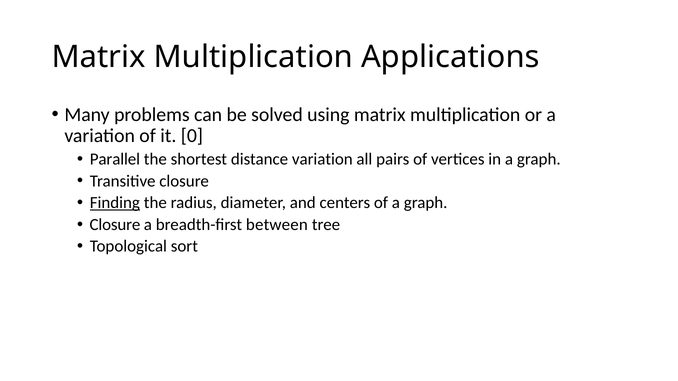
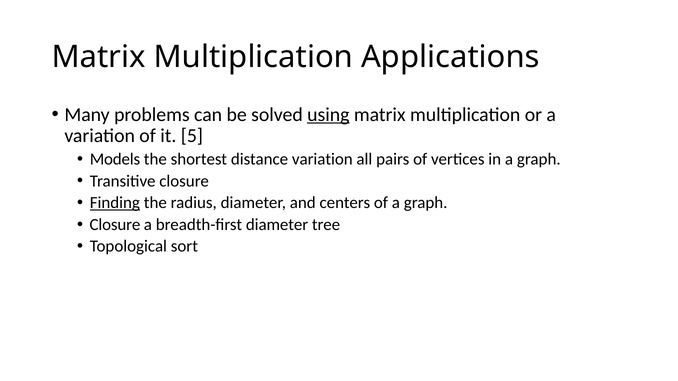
using underline: none -> present
0: 0 -> 5
Parallel: Parallel -> Models
breadth-first between: between -> diameter
